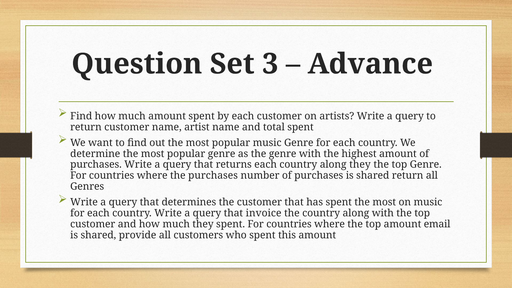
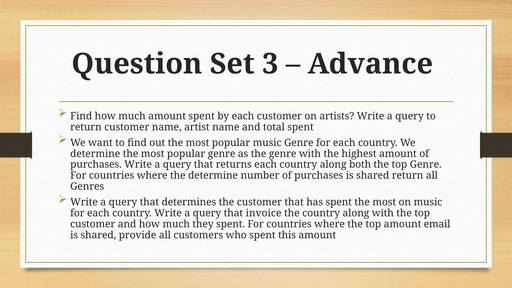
along they: they -> both
the purchases: purchases -> determine
